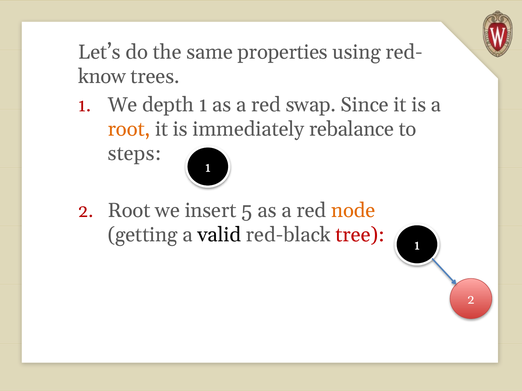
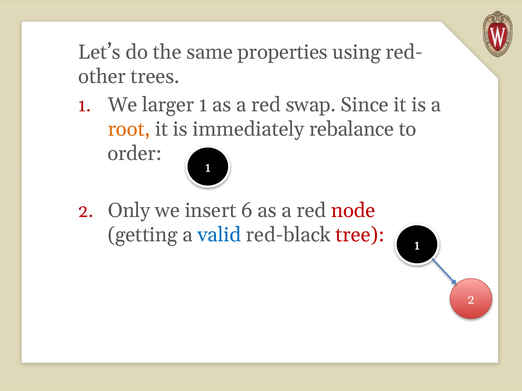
know: know -> other
depth: depth -> larger
steps: steps -> order
2 Root: Root -> Only
5: 5 -> 6
node colour: orange -> red
valid colour: black -> blue
